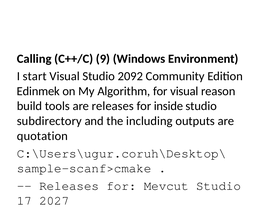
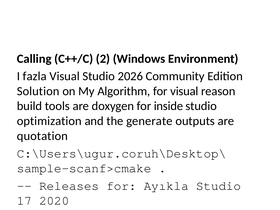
9: 9 -> 2
start: start -> fazla
2092: 2092 -> 2026
Edinmek: Edinmek -> Solution
are releases: releases -> doxygen
subdirectory: subdirectory -> optimization
including: including -> generate
Mevcut: Mevcut -> Ayıkla
2027: 2027 -> 2020
